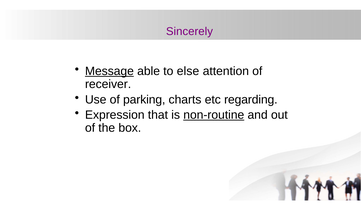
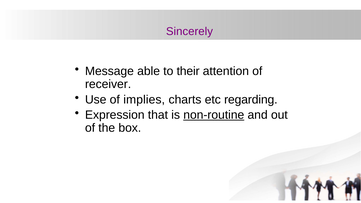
Message underline: present -> none
else: else -> their
parking: parking -> implies
